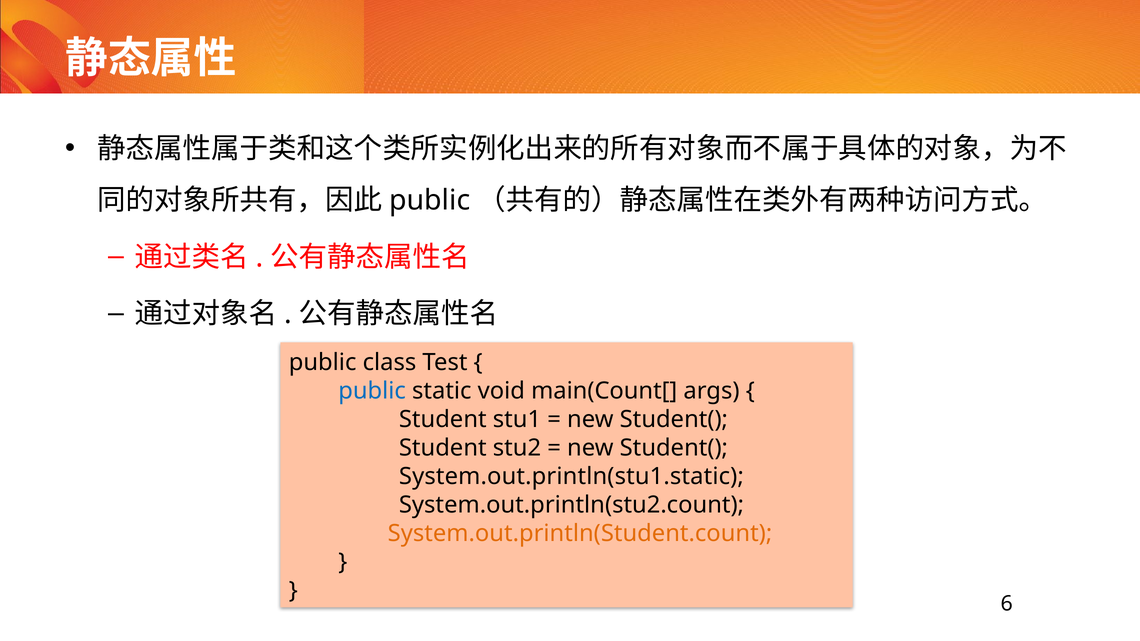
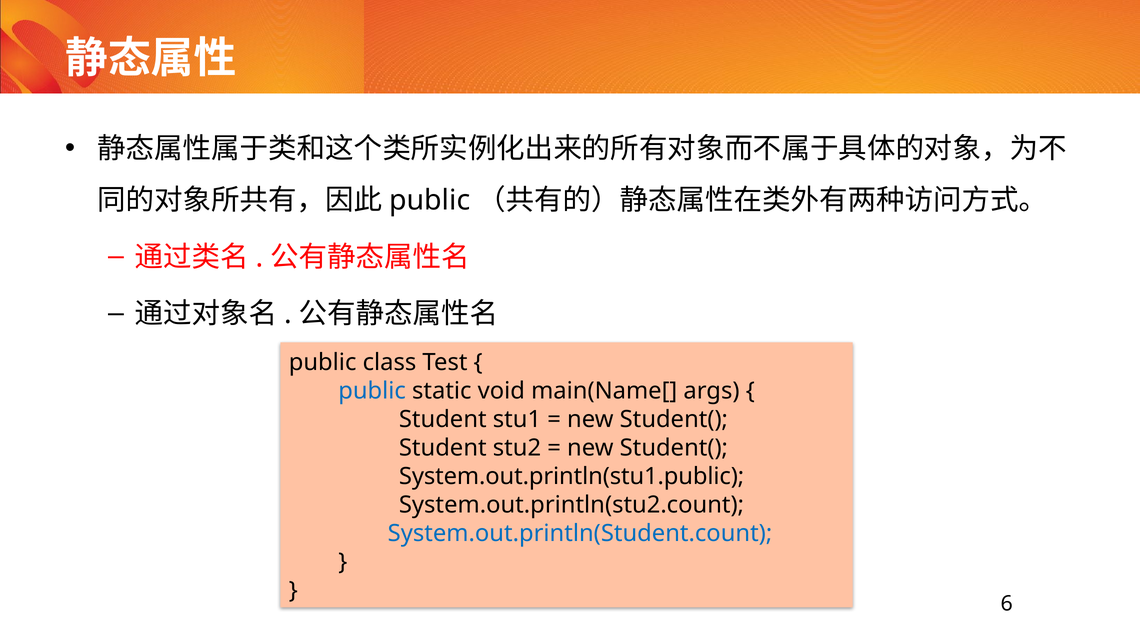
main(Count[: main(Count[ -> main(Name[
System.out.println(stu1.static: System.out.println(stu1.static -> System.out.println(stu1.public
System.out.println(Student.count colour: orange -> blue
